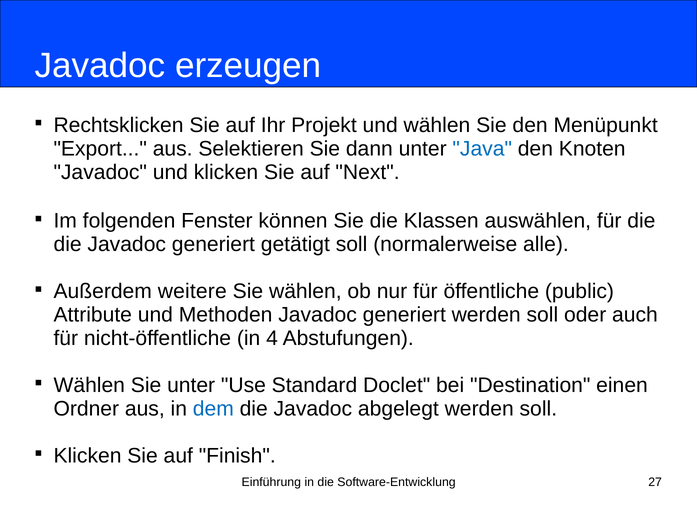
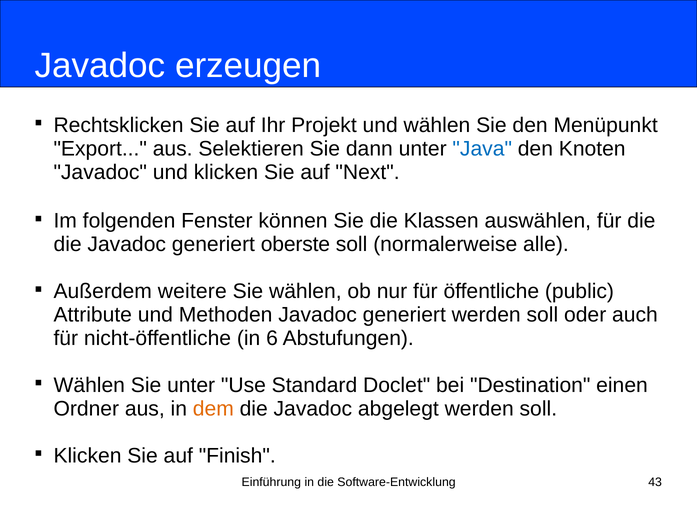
getätigt: getätigt -> oberste
4: 4 -> 6
dem colour: blue -> orange
27: 27 -> 43
